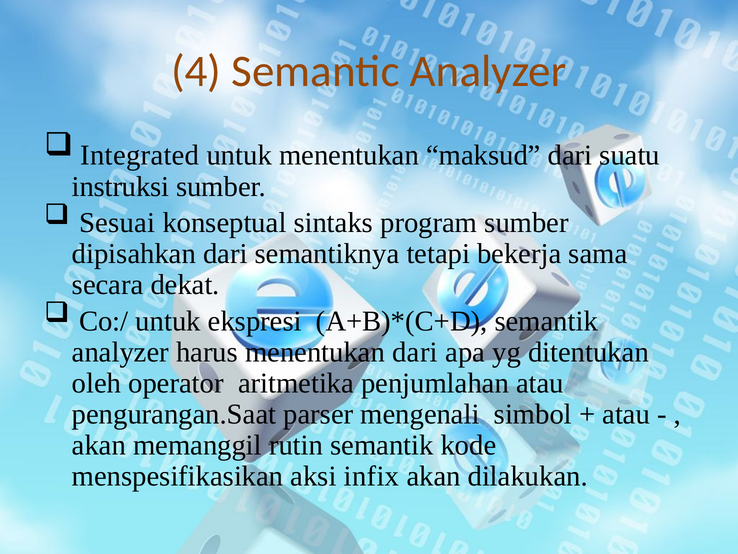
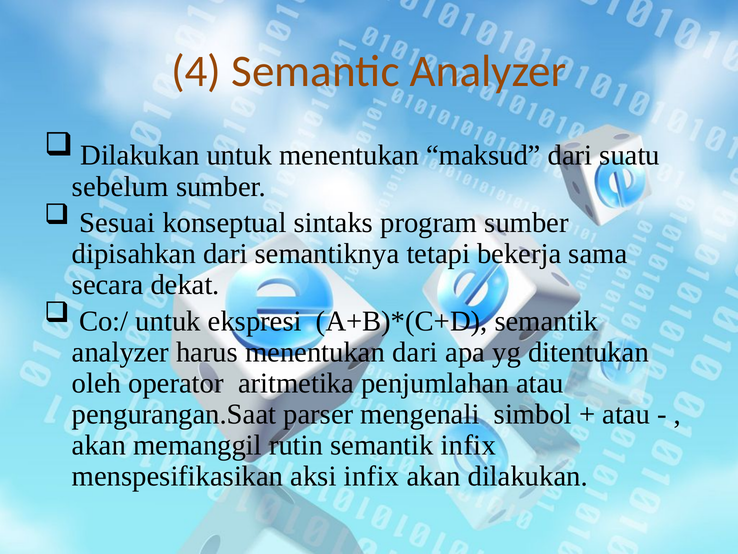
Integrated at (140, 155): Integrated -> Dilakukan
instruksi: instruksi -> sebelum
semantik kode: kode -> infix
